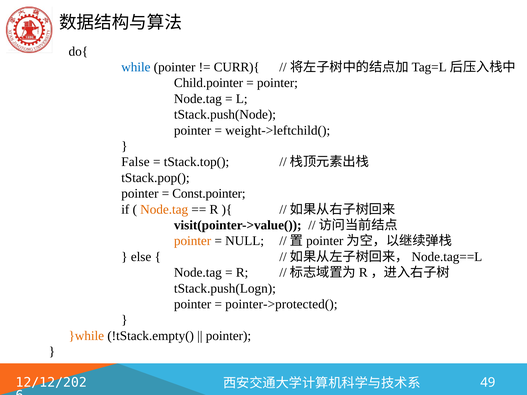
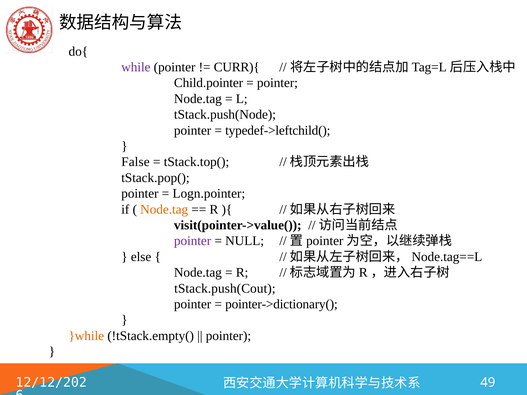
while colour: blue -> purple
weight->leftchild(: weight->leftchild( -> typedef->leftchild(
Const.pointer: Const.pointer -> Logn.pointer
pointer at (193, 241) colour: orange -> purple
tStack.push(Logn: tStack.push(Logn -> tStack.push(Cout
pointer->protected(: pointer->protected( -> pointer->dictionary(
